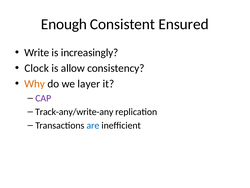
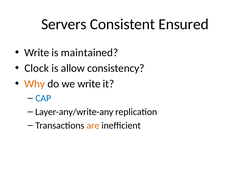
Enough: Enough -> Servers
increasingly: increasingly -> maintained
we layer: layer -> write
CAP colour: purple -> blue
Track-any/write-any: Track-any/write-any -> Layer-any/write-any
are colour: blue -> orange
